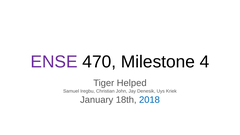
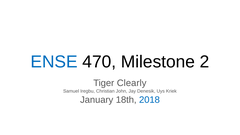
ENSE colour: purple -> blue
4: 4 -> 2
Helped: Helped -> Clearly
